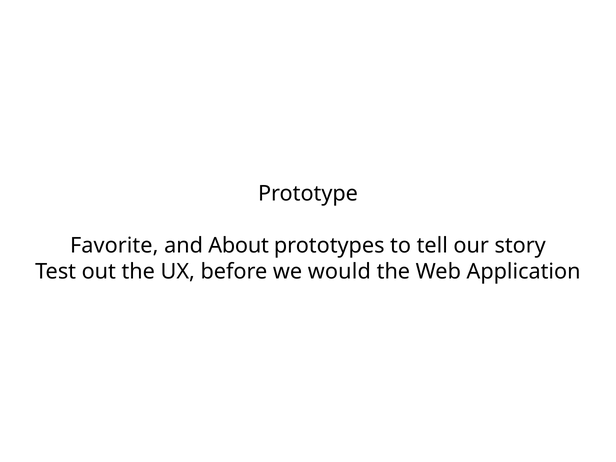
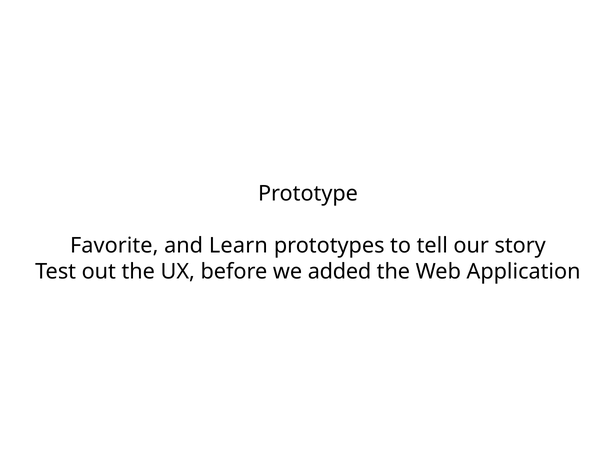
About: About -> Learn
would: would -> added
